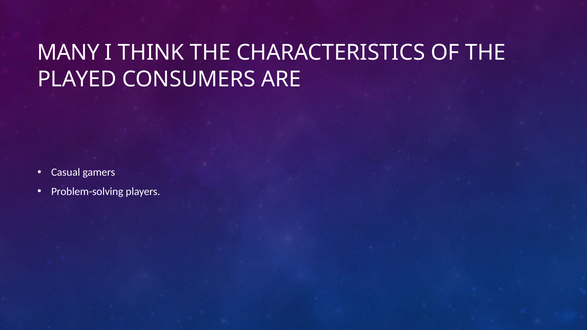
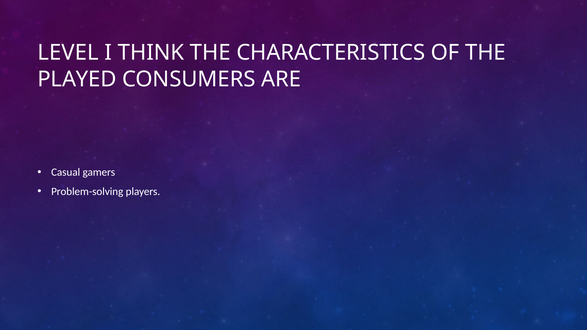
MANY: MANY -> LEVEL
